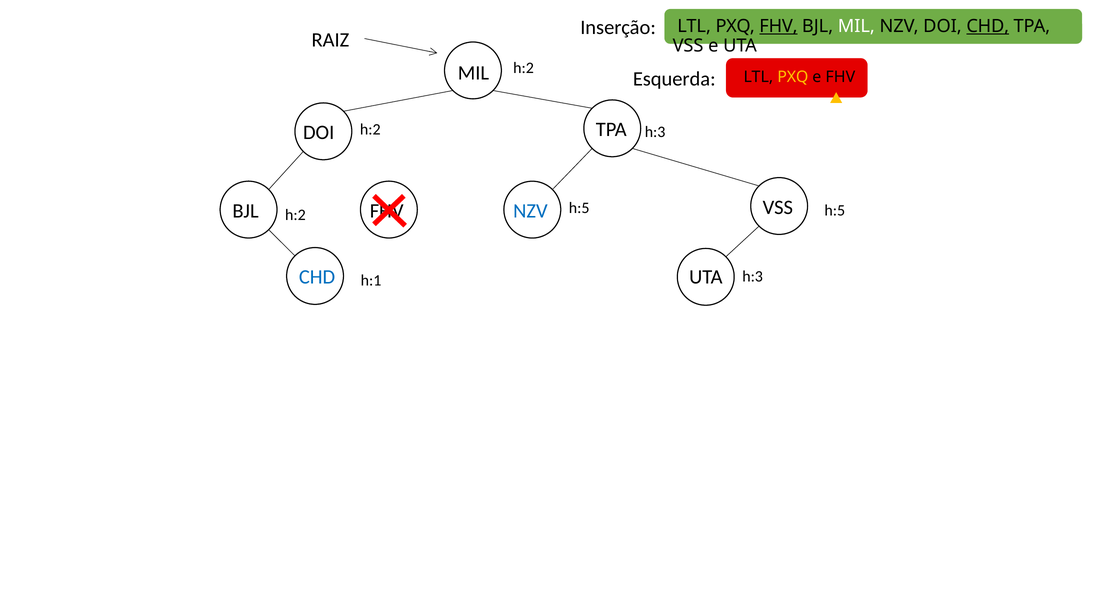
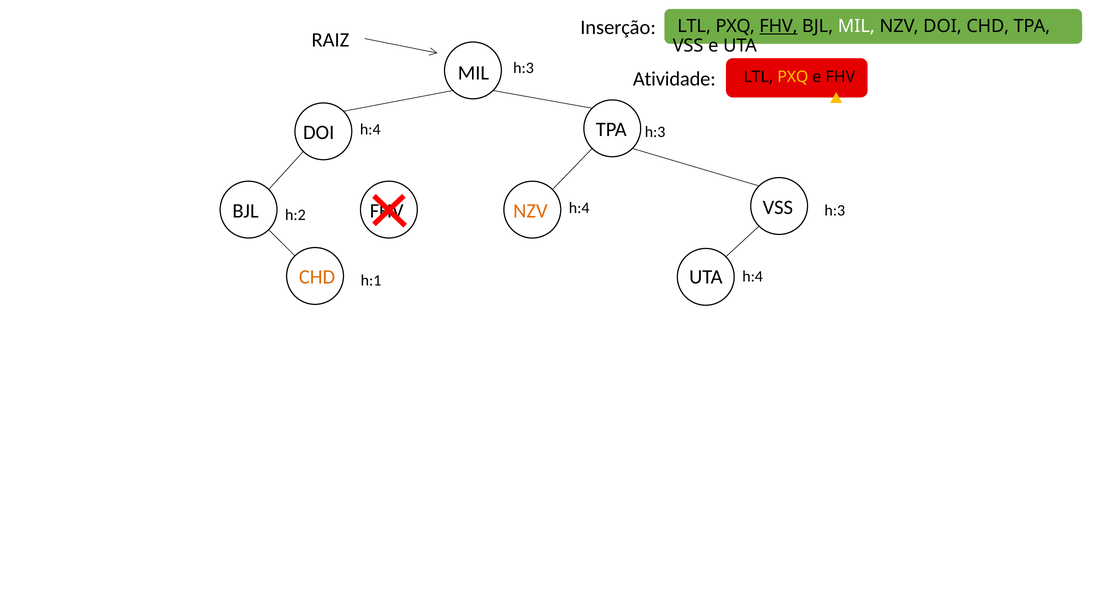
CHD at (988, 26) underline: present -> none
h:2 at (524, 68): h:2 -> h:3
Esquerda: Esquerda -> Atividade
h:2 at (370, 130): h:2 -> h:4
h:5 at (579, 208): h:5 -> h:4
VSS h:5: h:5 -> h:3
NZV at (530, 211) colour: blue -> orange
UTA h:3: h:3 -> h:4
CHD at (317, 277) colour: blue -> orange
